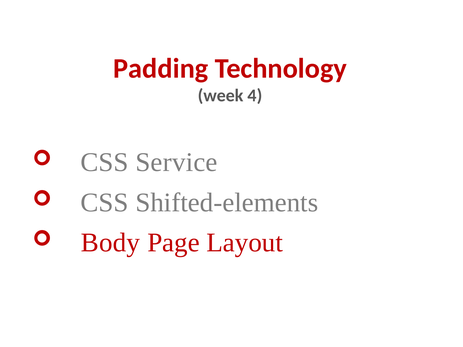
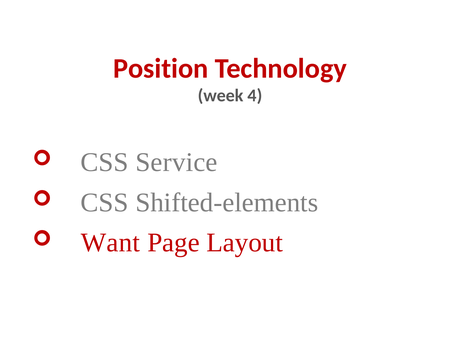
Padding: Padding -> Position
Body: Body -> Want
